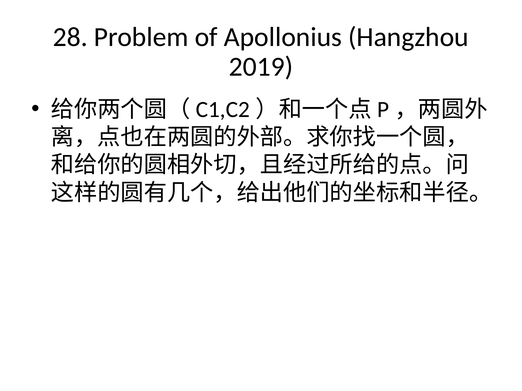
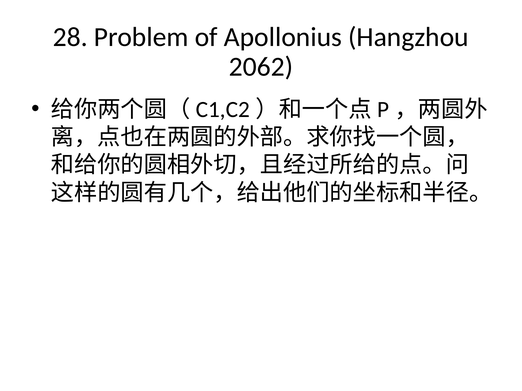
2019: 2019 -> 2062
